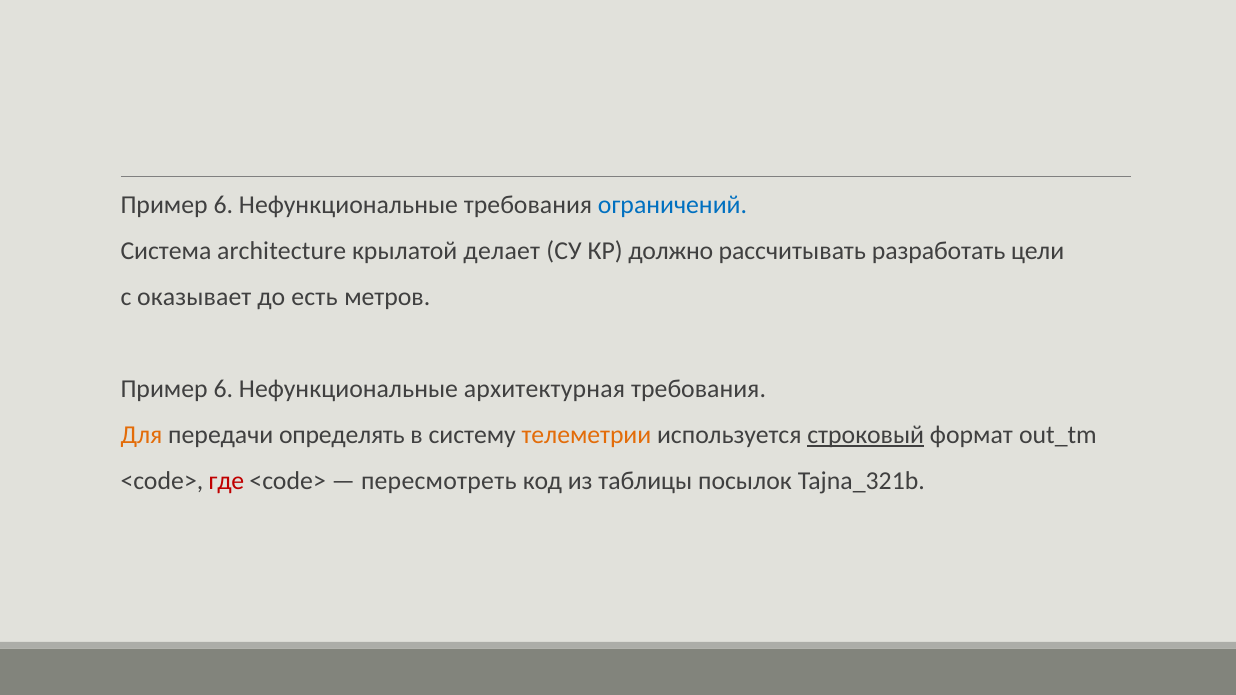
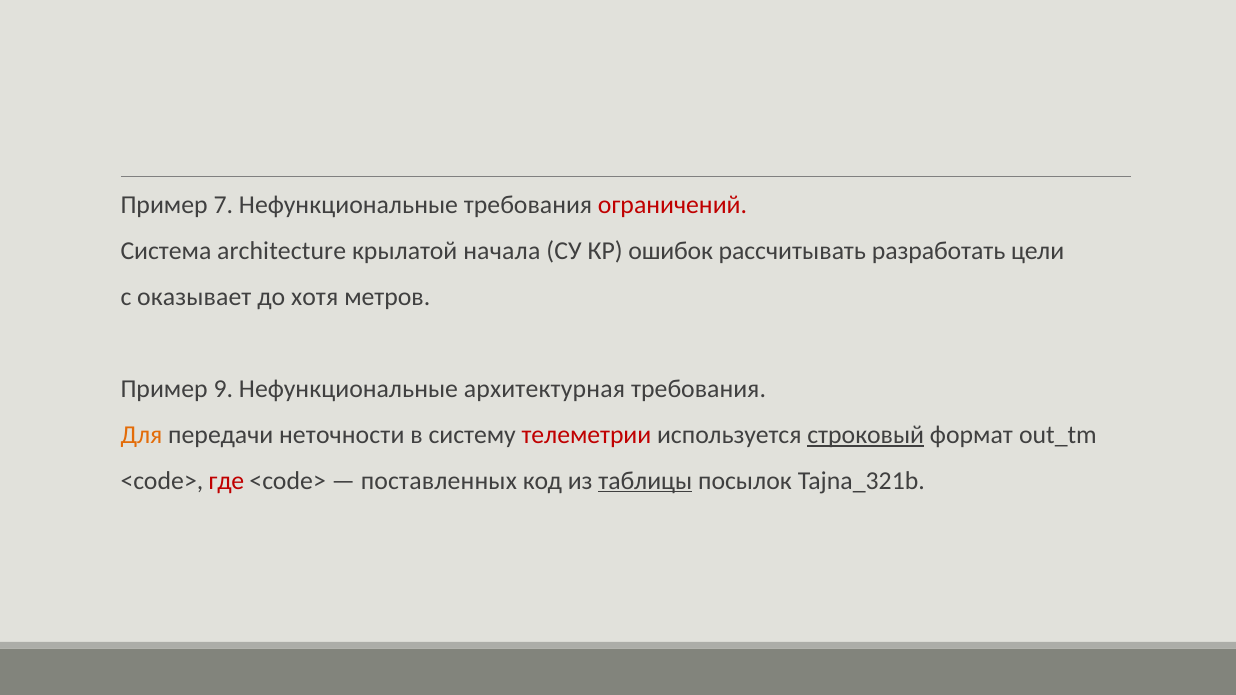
6 at (223, 206): 6 -> 7
ограничений colour: blue -> red
делает: делает -> начала
должно: должно -> ошибок
есть: есть -> хотя
6 at (223, 389): 6 -> 9
определять: определять -> неточности
телеметрии colour: orange -> red
пересмотреть: пересмотреть -> поставленных
таблицы underline: none -> present
